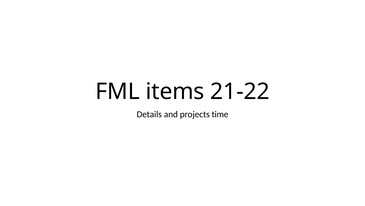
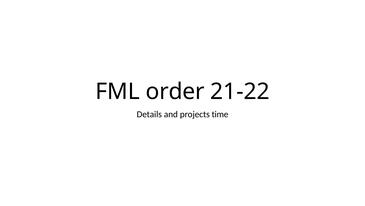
items: items -> order
